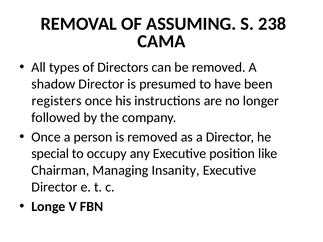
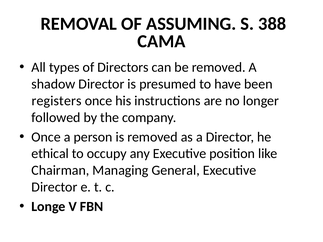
238: 238 -> 388
special: special -> ethical
Insanity: Insanity -> General
